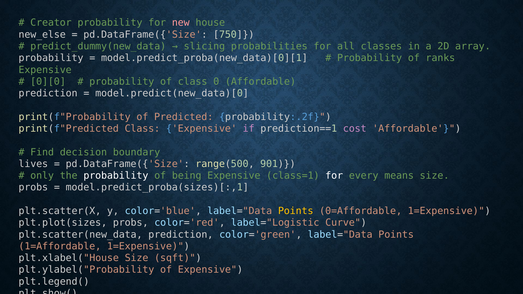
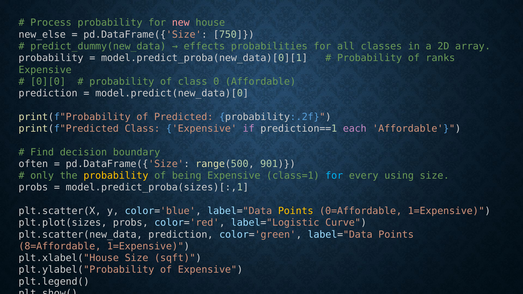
Creator: Creator -> Process
slicing: slicing -> effects
cost: cost -> each
lives: lives -> often
probability at (116, 176) colour: white -> yellow
for at (334, 176) colour: white -> light blue
means: means -> using
1=Affordable: 1=Affordable -> 8=Affordable
